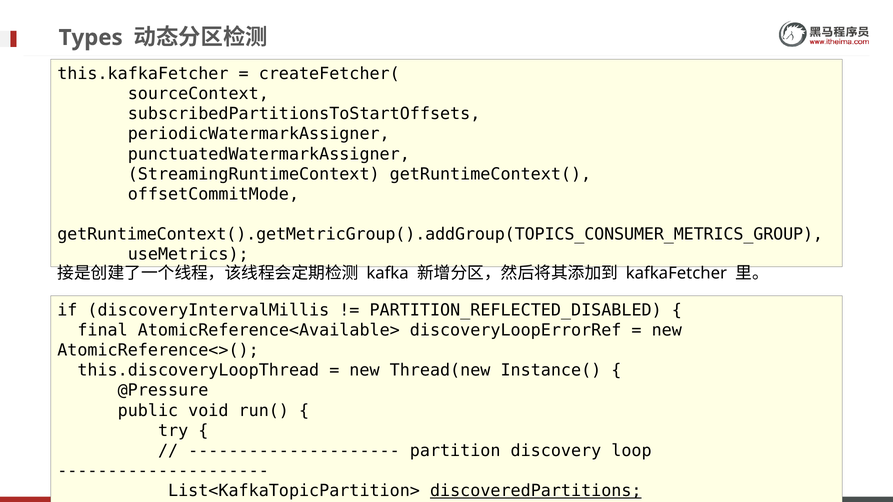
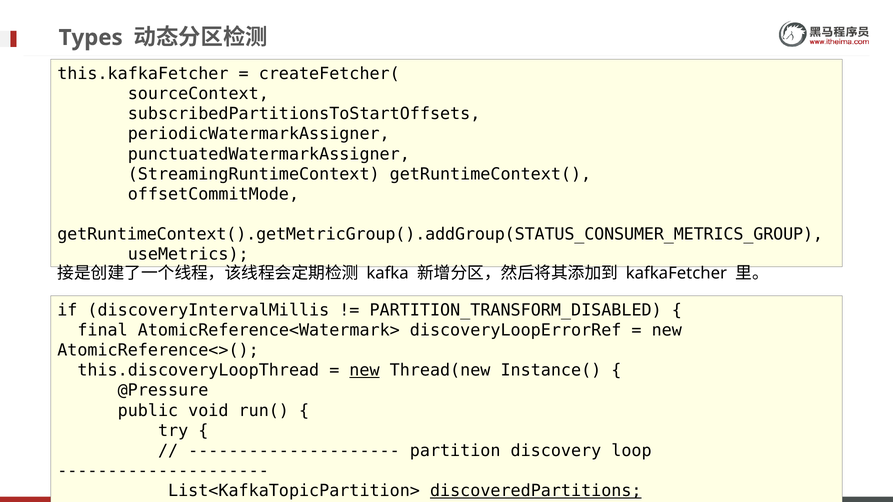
getRuntimeContext().getMetricGroup().addGroup(TOPICS_CONSUMER_METRICS_GROUP: getRuntimeContext().getMetricGroup().addGroup(TOPICS_CONSUMER_METRICS_GROUP -> getRuntimeContext().getMetricGroup().addGroup(STATUS_CONSUMER_METRICS_GROUP
PARTITION_REFLECTED_DISABLED: PARTITION_REFLECTED_DISABLED -> PARTITION_TRANSFORM_DISABLED
AtomicReference<Available>: AtomicReference<Available> -> AtomicReference<Watermark>
new at (364, 371) underline: none -> present
